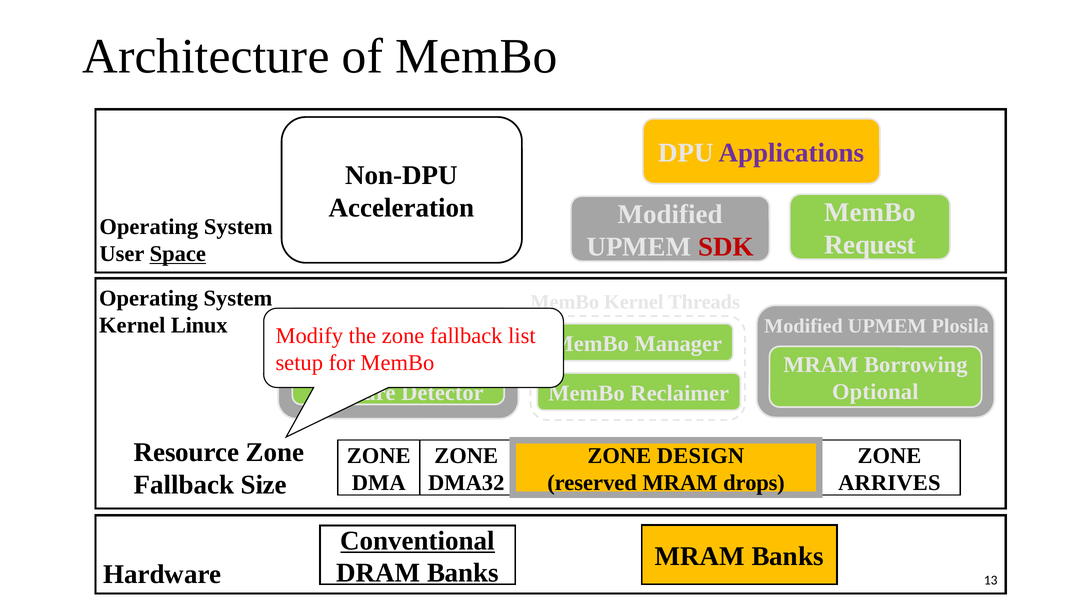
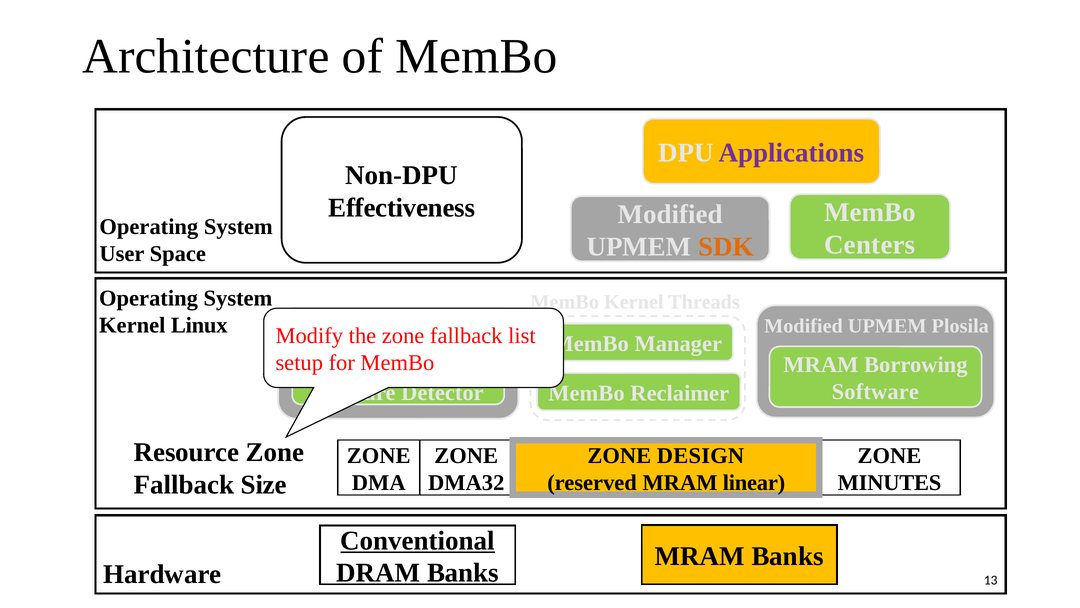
Acceleration: Acceleration -> Effectiveness
Request: Request -> Centers
SDK colour: red -> orange
Space underline: present -> none
Optional: Optional -> Software
drops: drops -> linear
ARRIVES: ARRIVES -> MINUTES
